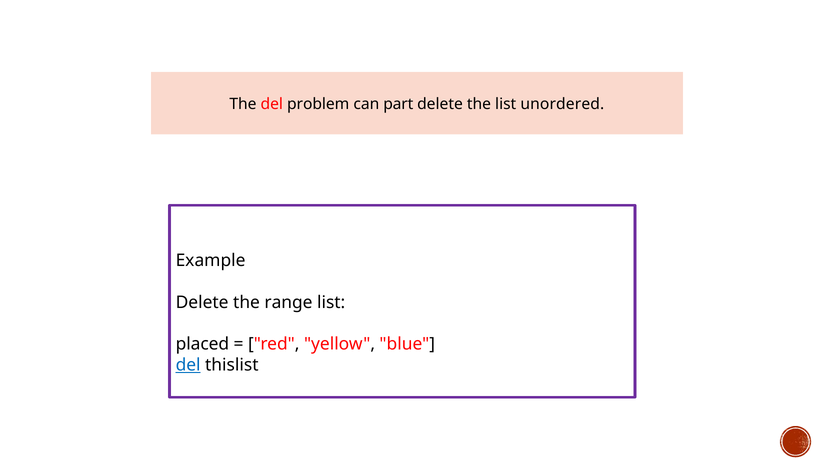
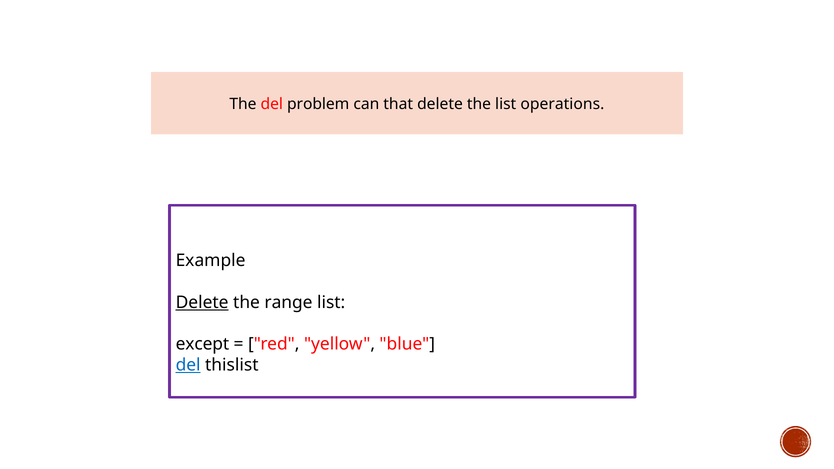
part: part -> that
unordered: unordered -> operations
Delete at (202, 303) underline: none -> present
placed: placed -> except
